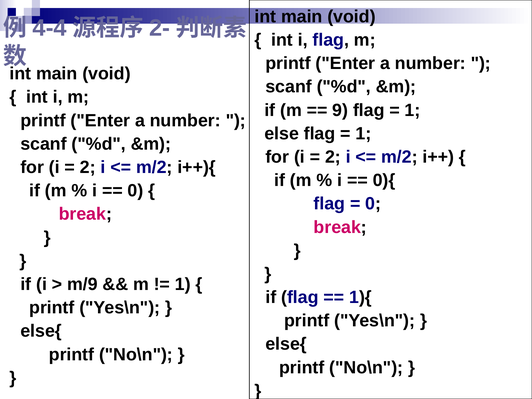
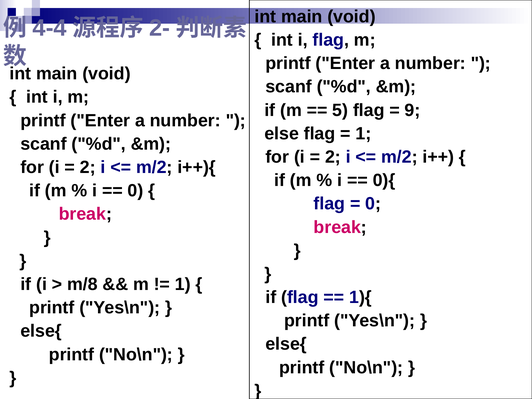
9: 9 -> 5
1 at (413, 110): 1 -> 9
m/9: m/9 -> m/8
